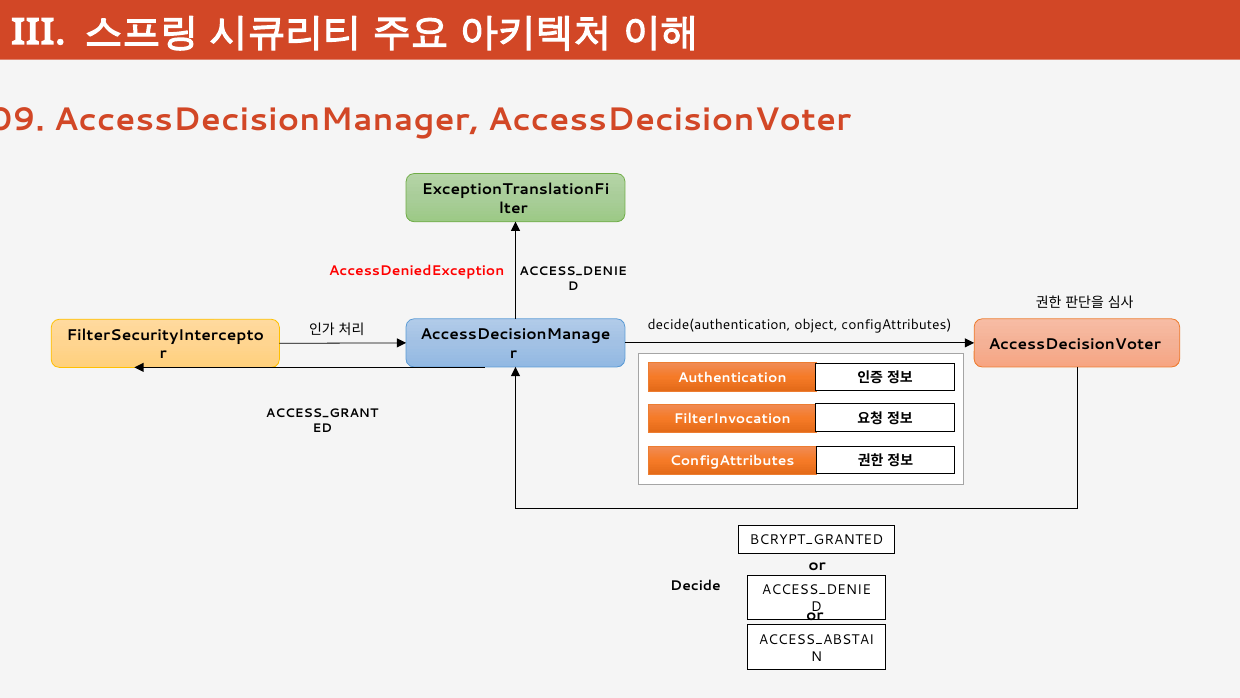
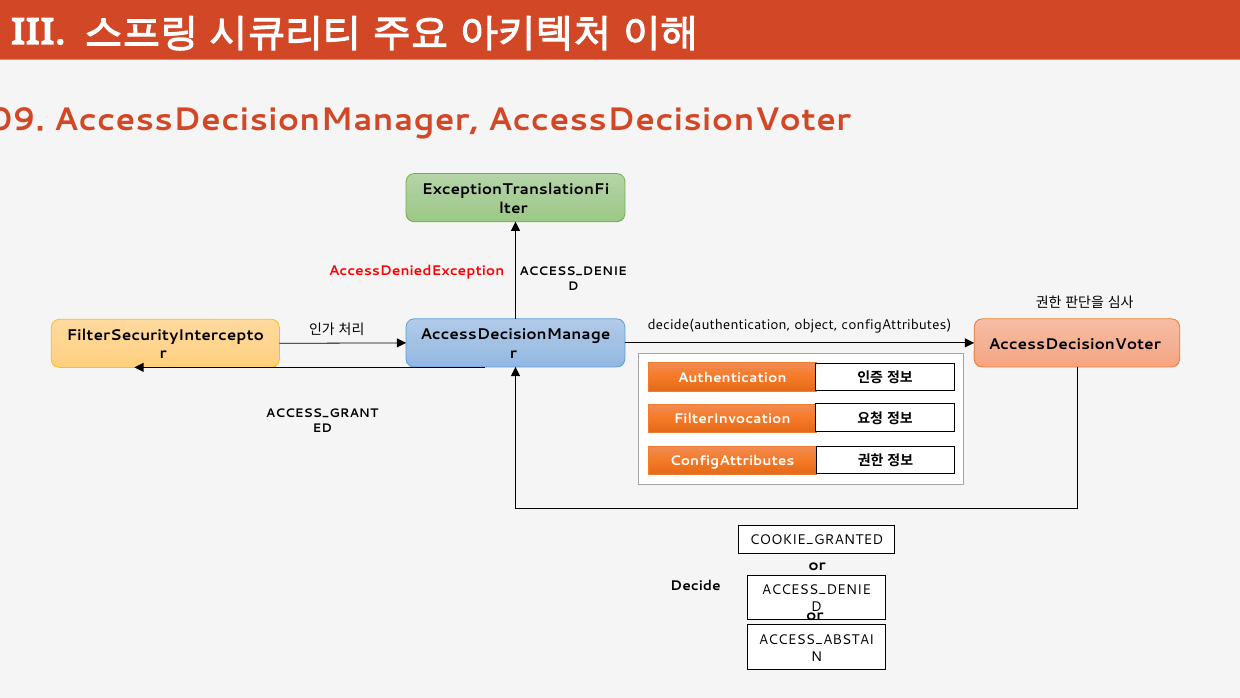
BCRYPT_GRANTED: BCRYPT_GRANTED -> COOKIE_GRANTED
